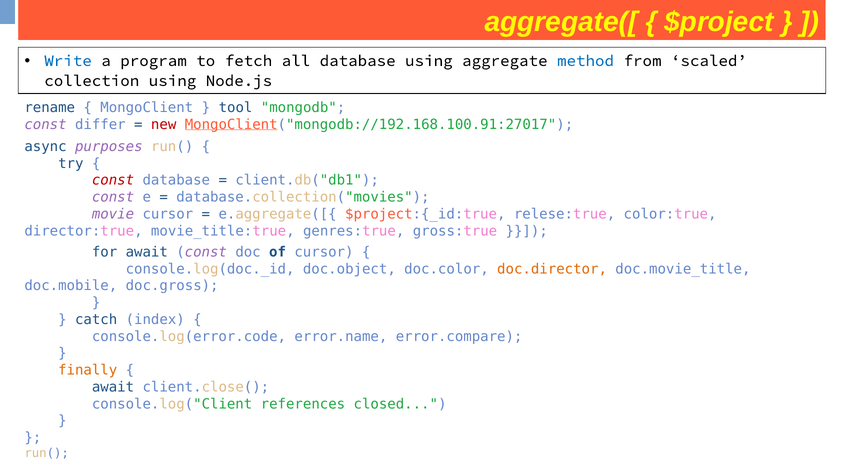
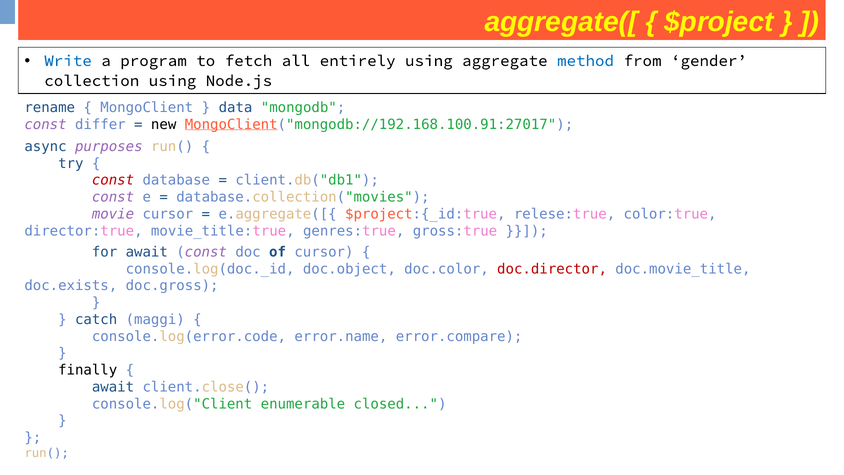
all database: database -> entirely
scaled: scaled -> gender
tool: tool -> data
new colour: red -> black
doc.director colour: orange -> red
doc.mobile: doc.mobile -> doc.exists
index: index -> maggi
finally colour: orange -> black
references: references -> enumerable
